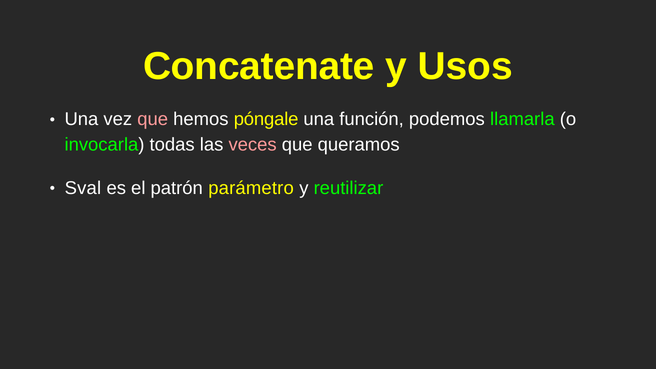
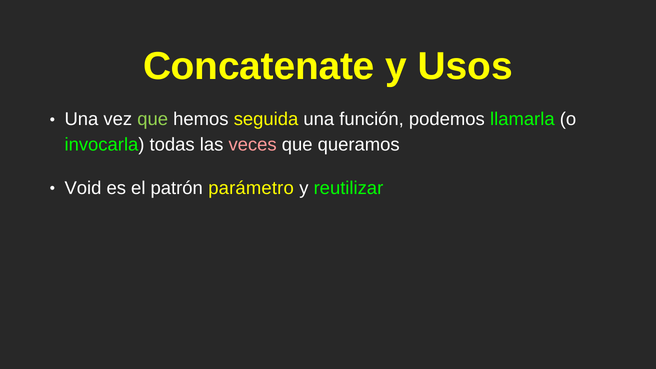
que at (153, 119) colour: pink -> light green
póngale: póngale -> seguida
Sval: Sval -> Void
